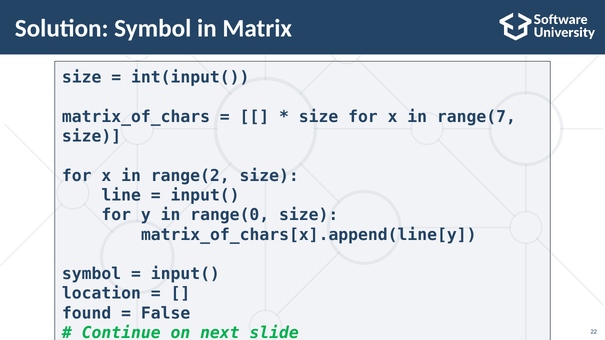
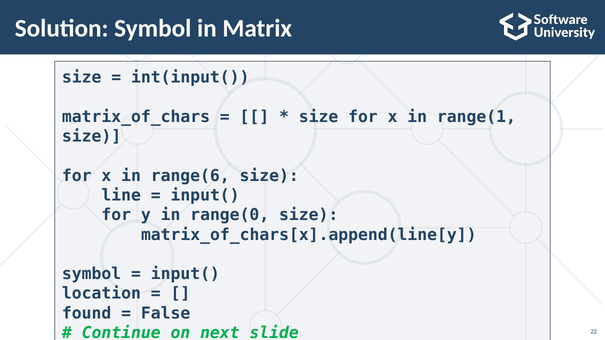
range(7: range(7 -> range(1
range(2: range(2 -> range(6
